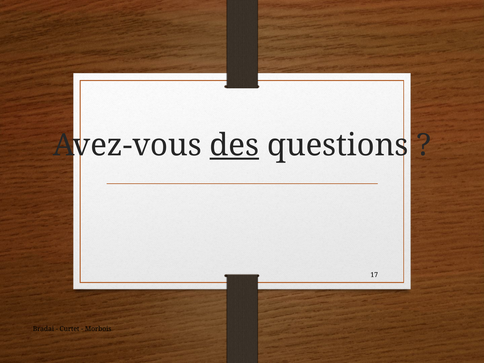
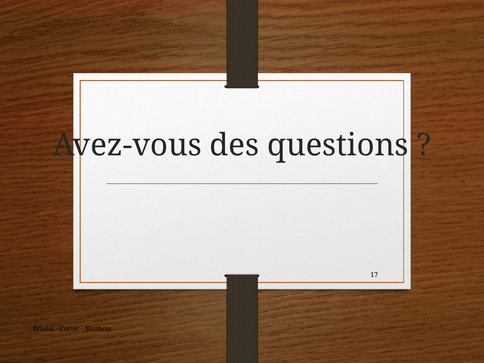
des underline: present -> none
